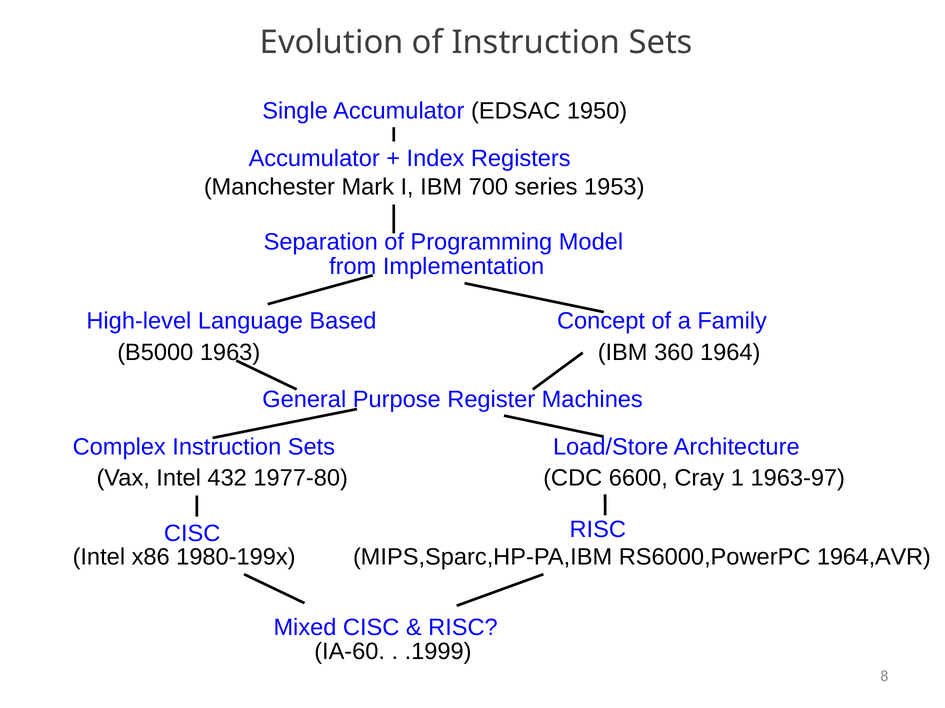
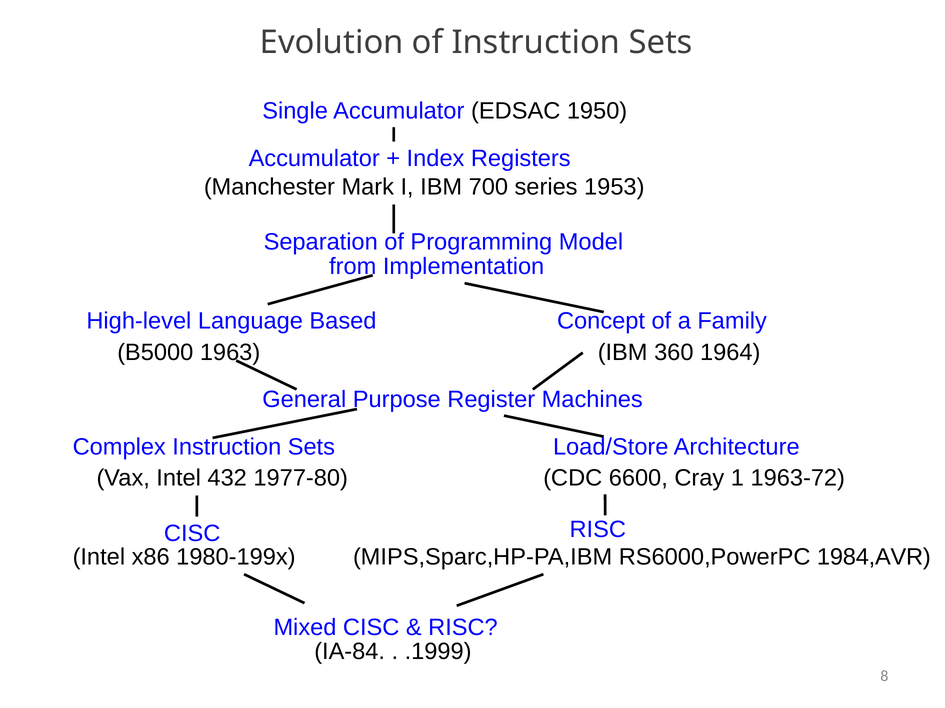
1963-97: 1963-97 -> 1963-72
1964,AVR: 1964,AVR -> 1984,AVR
IA-60: IA-60 -> IA-84
